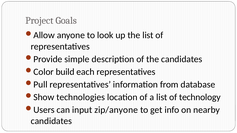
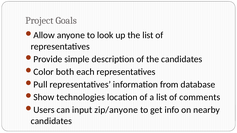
build: build -> both
technology: technology -> comments
